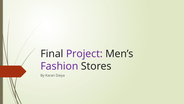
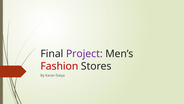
Fashion colour: purple -> red
